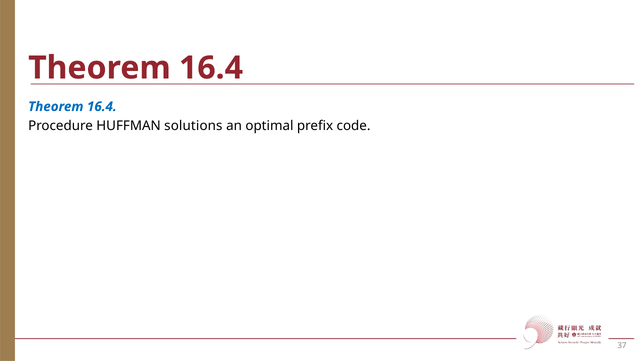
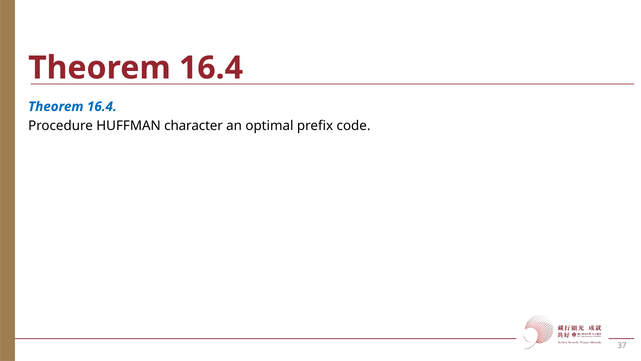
solutions: solutions -> character
